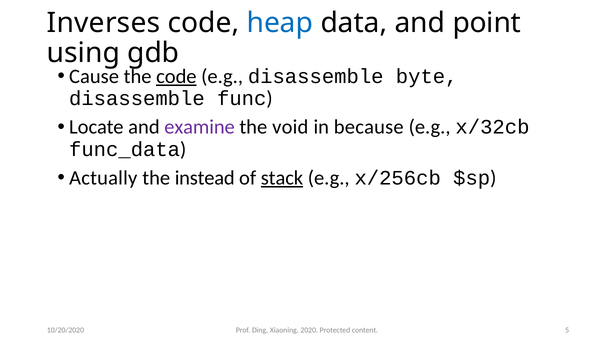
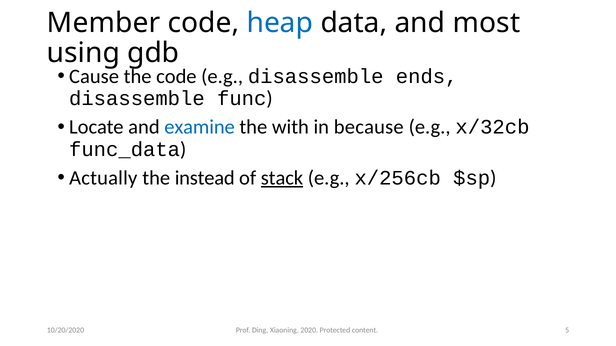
Inverses: Inverses -> Member
point: point -> most
code at (176, 77) underline: present -> none
byte: byte -> ends
examine colour: purple -> blue
void: void -> with
